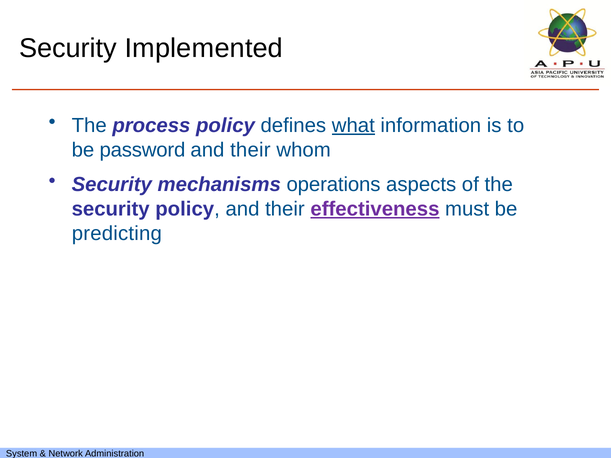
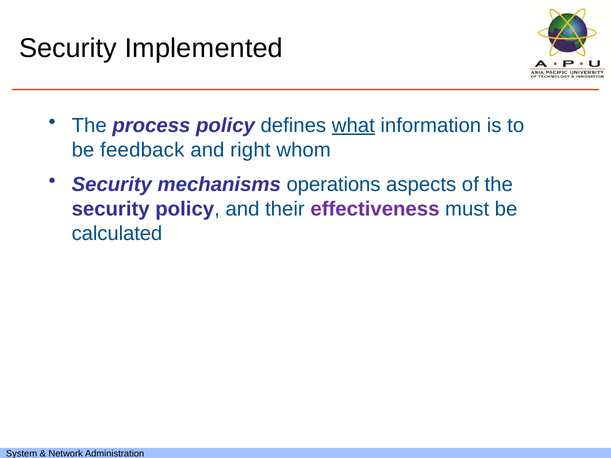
password: password -> feedback
their at (250, 150): their -> right
effectiveness underline: present -> none
predicting: predicting -> calculated
